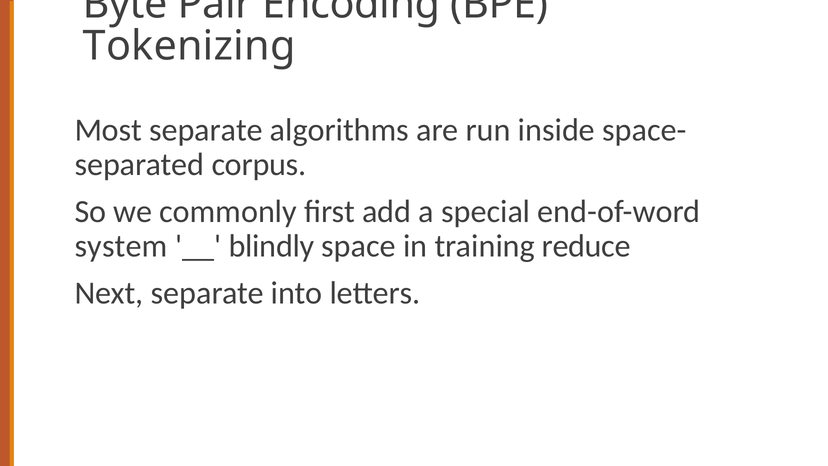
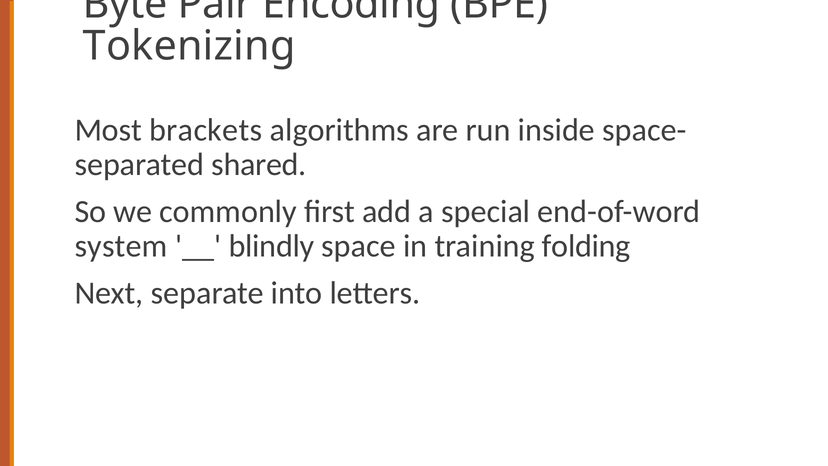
Most separate: separate -> brackets
corpus: corpus -> shared
reduce: reduce -> folding
